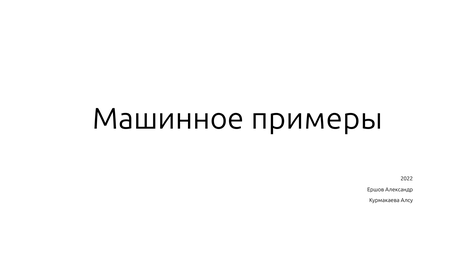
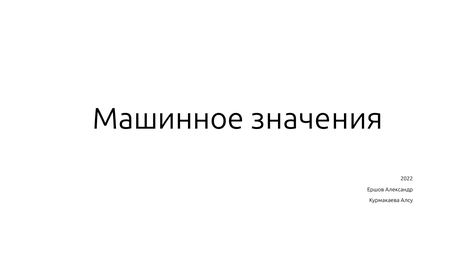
примеры: примеры -> значения
